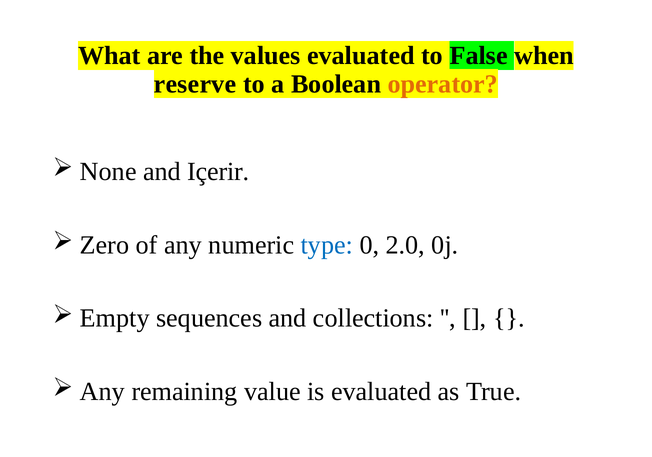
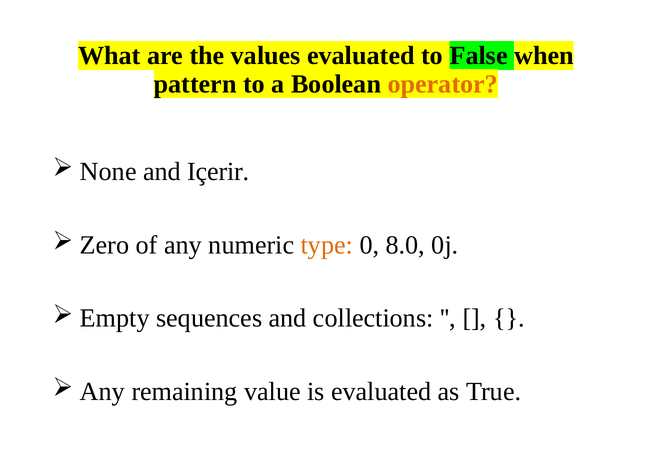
reserve: reserve -> pattern
type colour: blue -> orange
2.0: 2.0 -> 8.0
